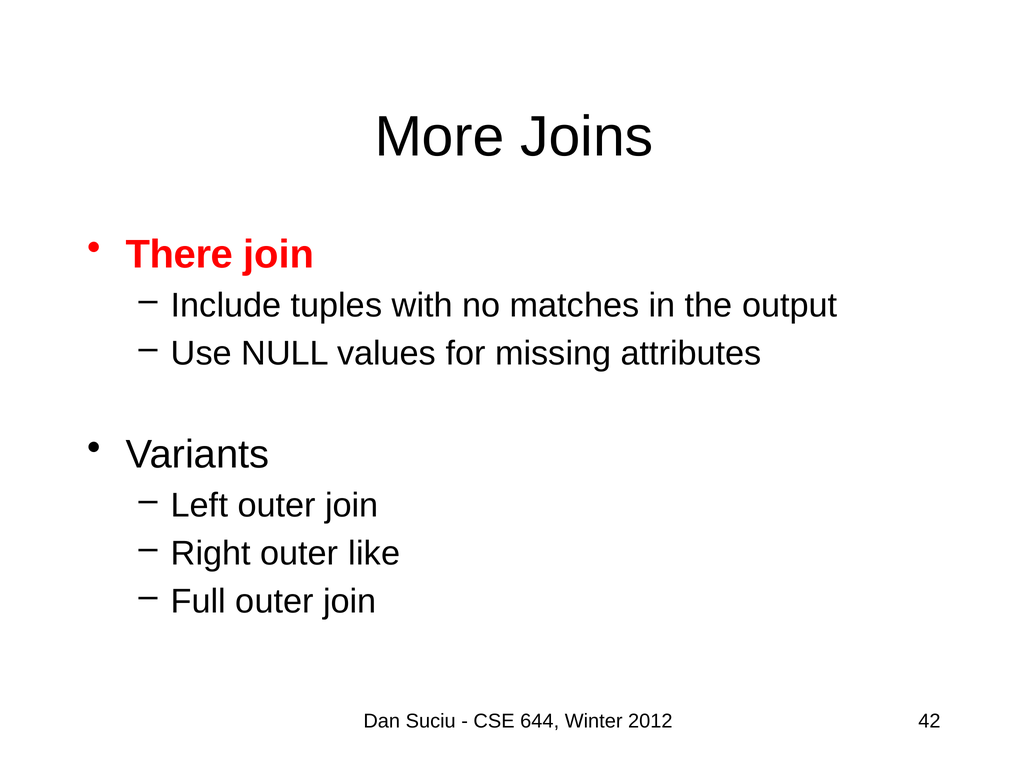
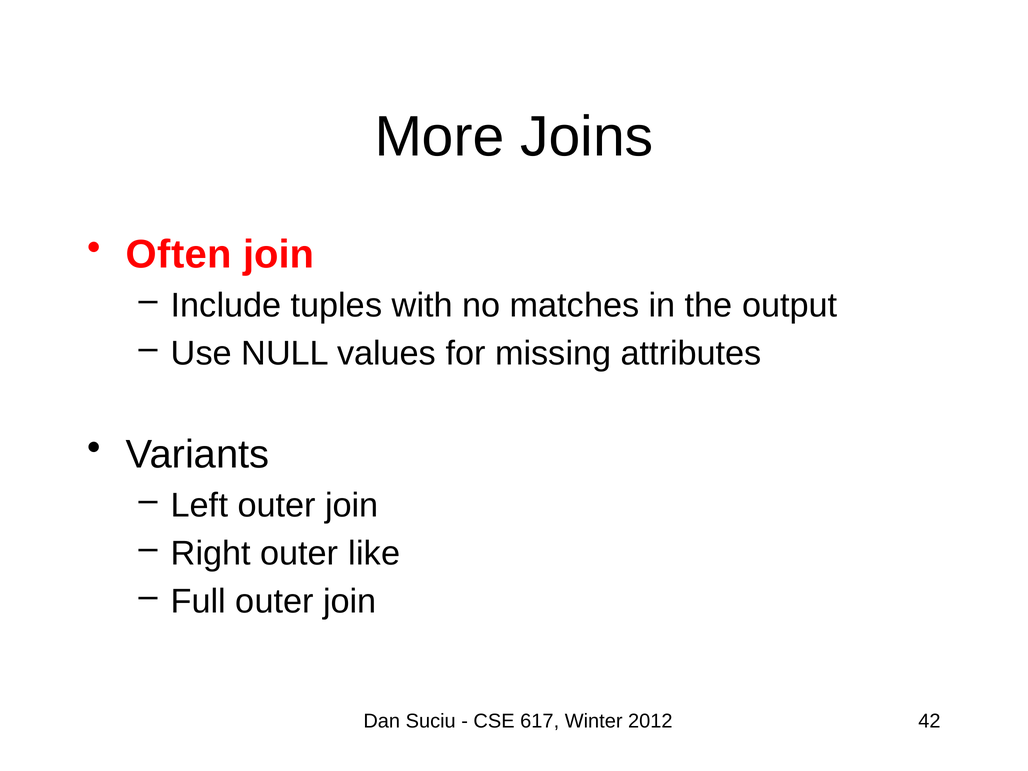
There: There -> Often
644: 644 -> 617
